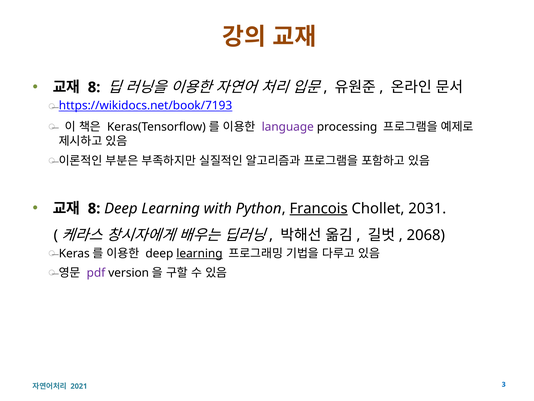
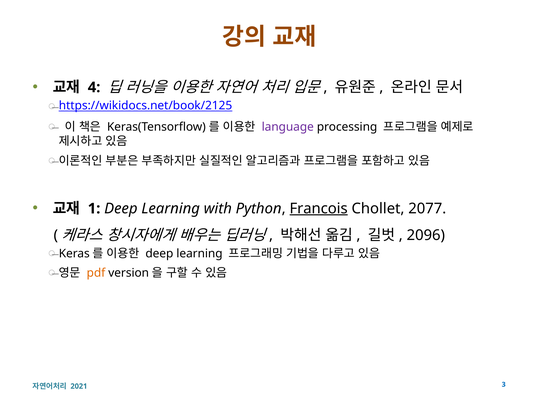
8 at (94, 87): 8 -> 4
https://wikidocs.net/book/7193: https://wikidocs.net/book/7193 -> https://wikidocs.net/book/2125
8 at (94, 208): 8 -> 1
2031: 2031 -> 2077
2068: 2068 -> 2096
learning at (199, 253) underline: present -> none
pdf colour: purple -> orange
